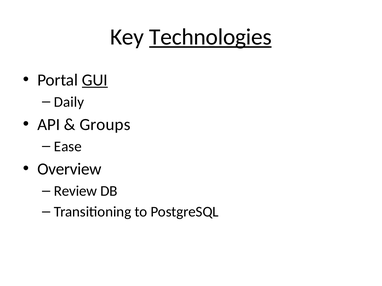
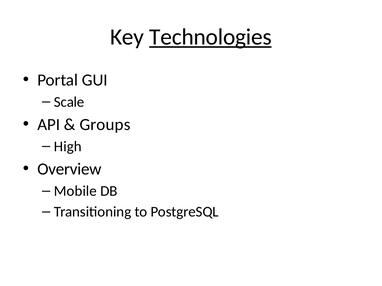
GUI underline: present -> none
Daily: Daily -> Scale
Ease: Ease -> High
Review: Review -> Mobile
